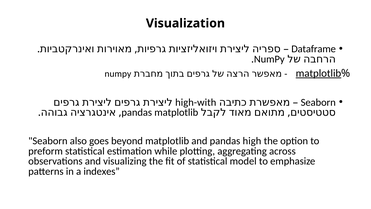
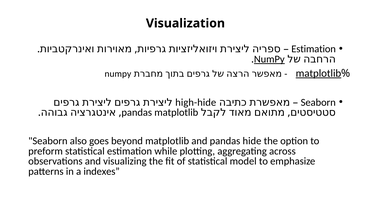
Dataframe at (314, 49): Dataframe -> Estimation
NumPy at (269, 59) underline: none -> present
high-with: high-with -> high-hide
high: high -> hide
